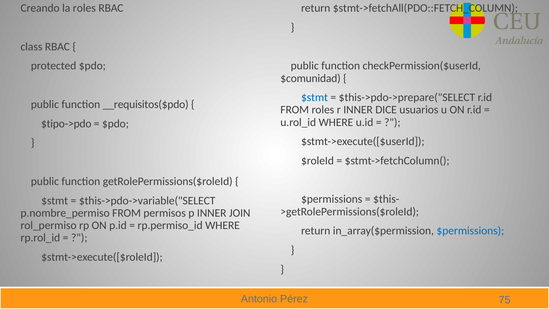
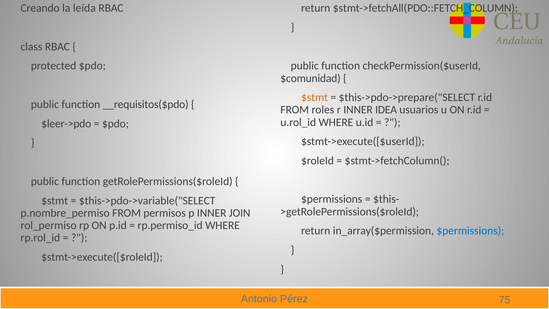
la roles: roles -> leída
$stmt at (315, 97) colour: blue -> orange
DICE: DICE -> IDEA
$tipo->pdo: $tipo->pdo -> $leer->pdo
